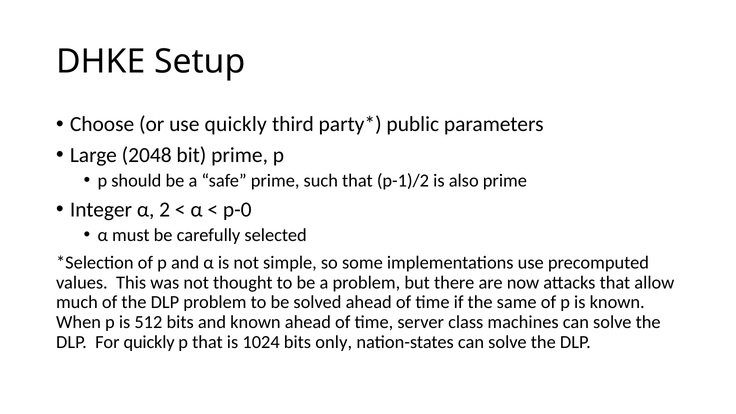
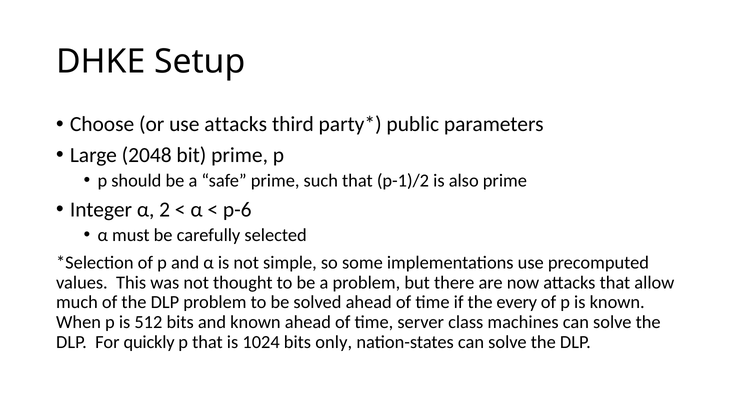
use quickly: quickly -> attacks
p-0: p-0 -> p-6
same: same -> every
